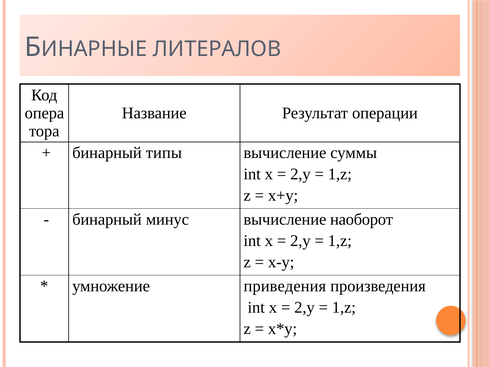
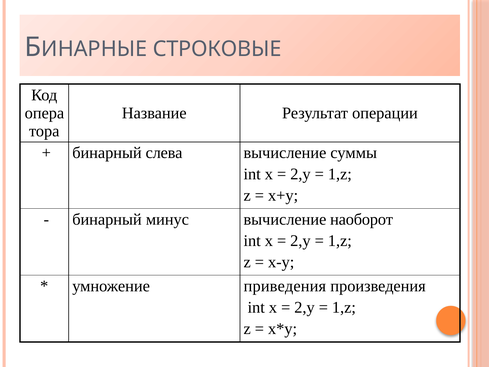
ЛИТЕРАЛОВ: ЛИТЕРАЛОВ -> СТРОКОВЫЕ
типы: типы -> слева
